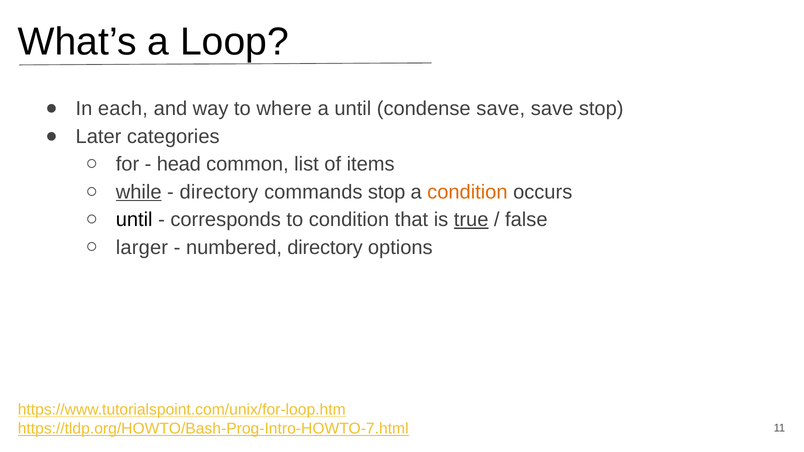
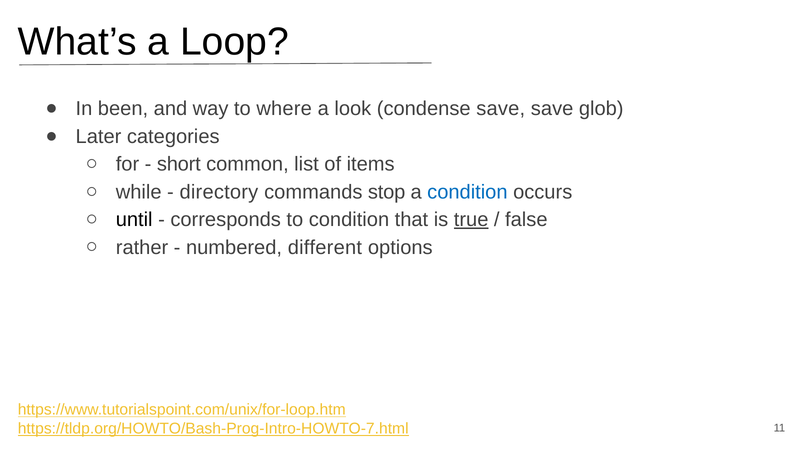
each: each -> been
a until: until -> look
save stop: stop -> glob
head: head -> short
while underline: present -> none
condition at (467, 192) colour: orange -> blue
larger: larger -> rather
numbered directory: directory -> different
